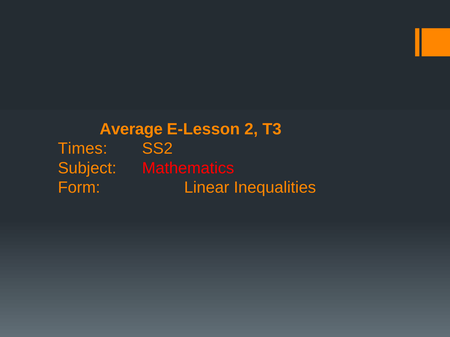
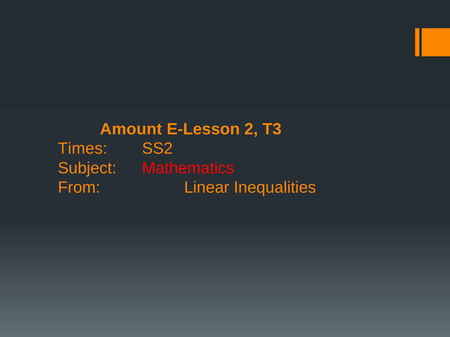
Average: Average -> Amount
Form: Form -> From
